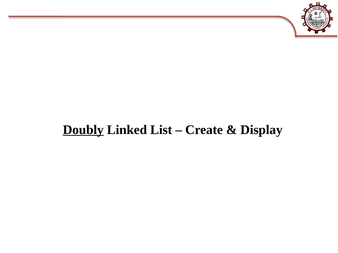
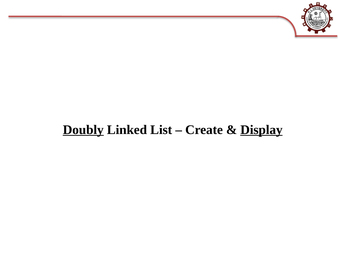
Display underline: none -> present
